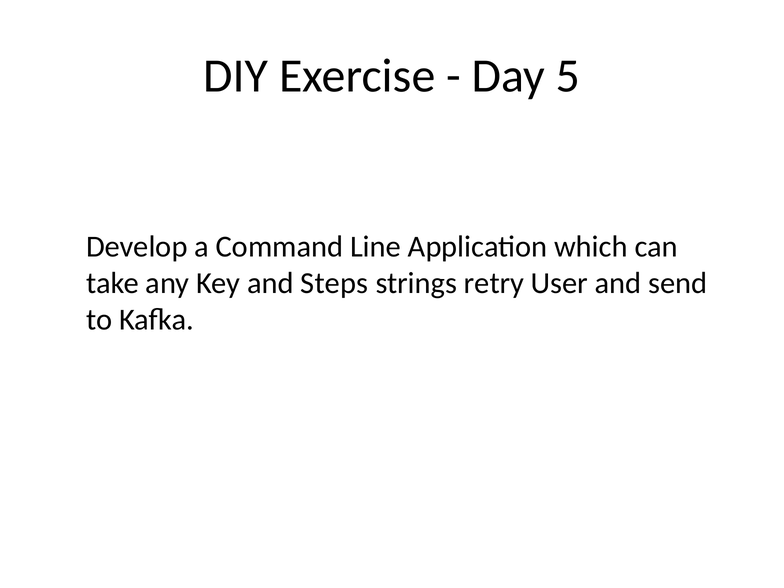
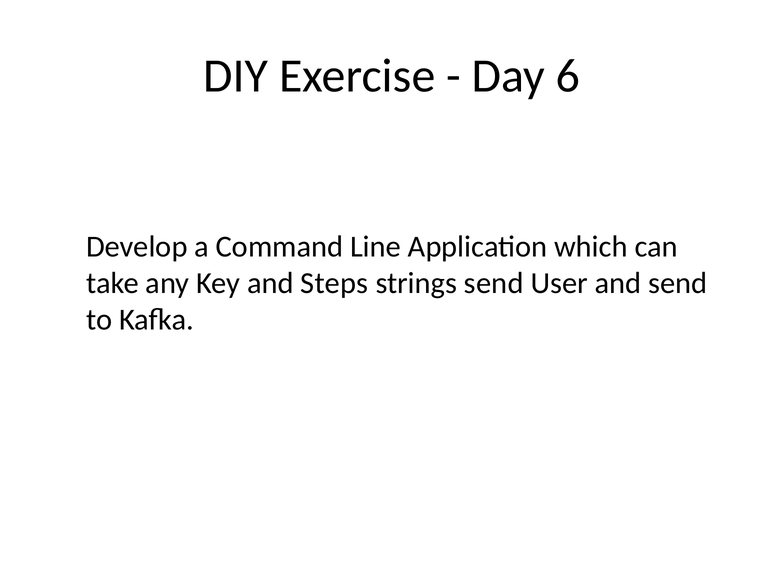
5: 5 -> 6
strings retry: retry -> send
